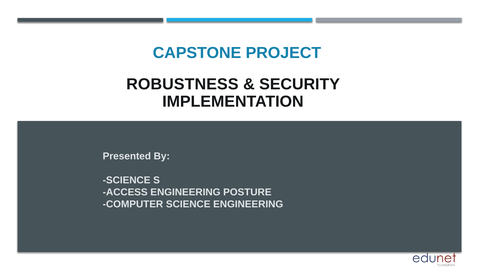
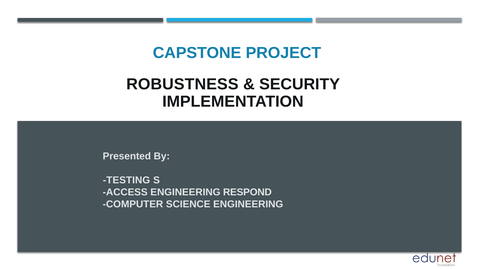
SCIENCE at (127, 181): SCIENCE -> TESTING
POSTURE: POSTURE -> RESPOND
